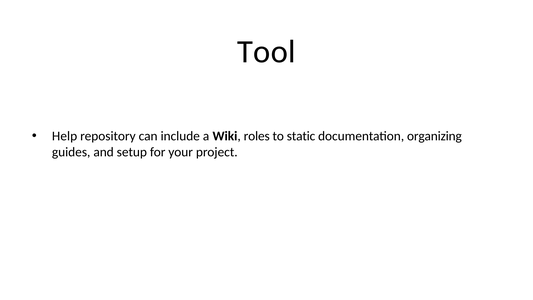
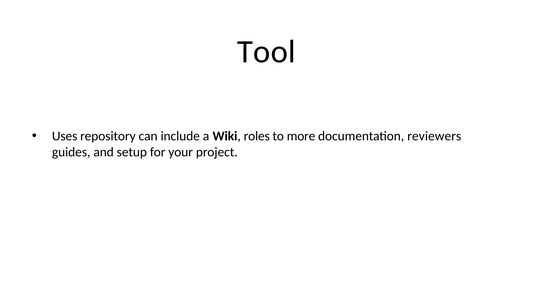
Help: Help -> Uses
static: static -> more
organizing: organizing -> reviewers
